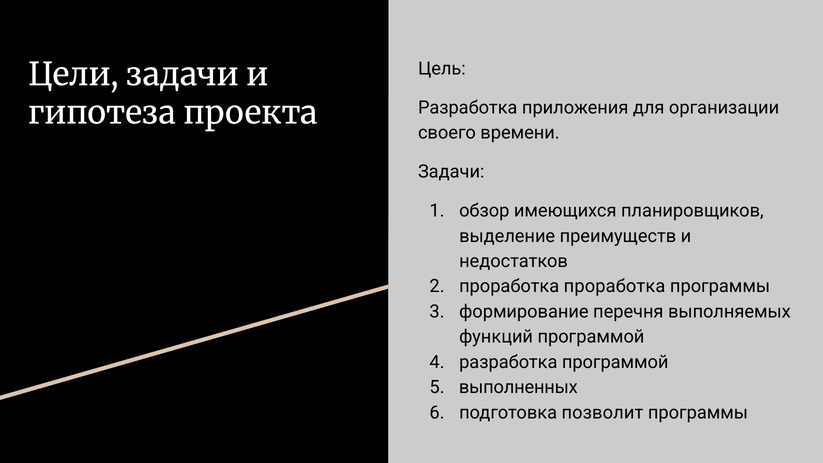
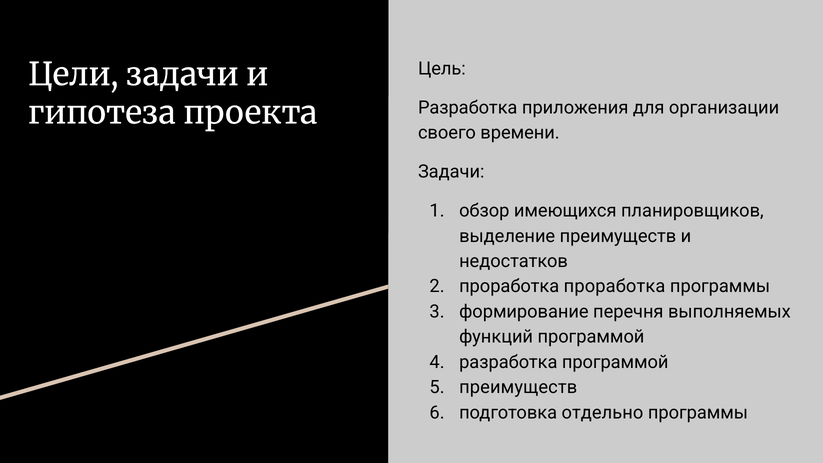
выполненных at (518, 387): выполненных -> преимуществ
позволит: позволит -> отдельно
